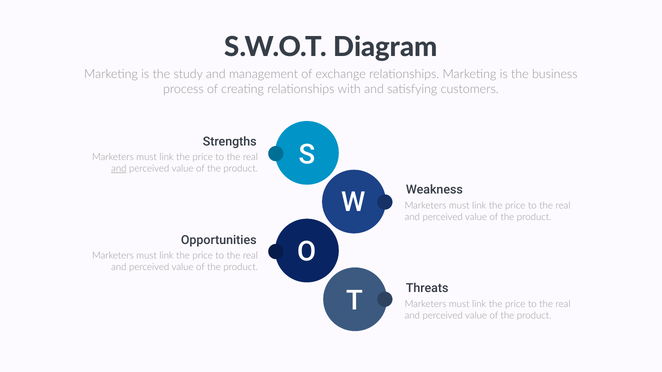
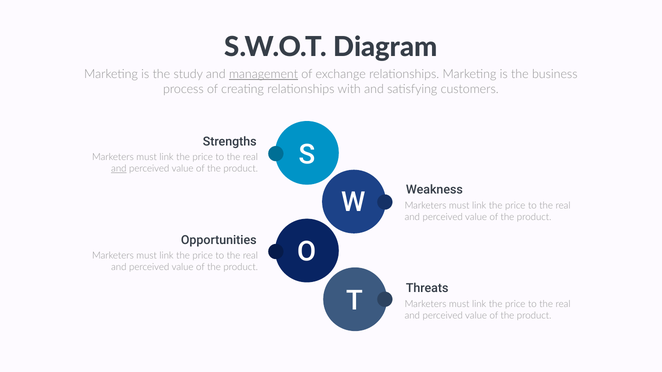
management underline: none -> present
